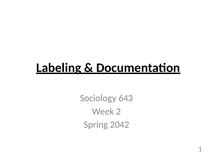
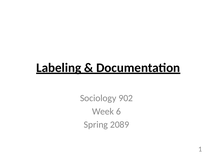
643: 643 -> 902
2: 2 -> 6
2042: 2042 -> 2089
